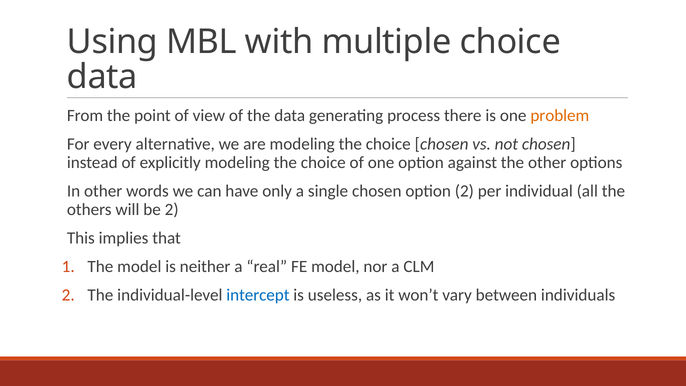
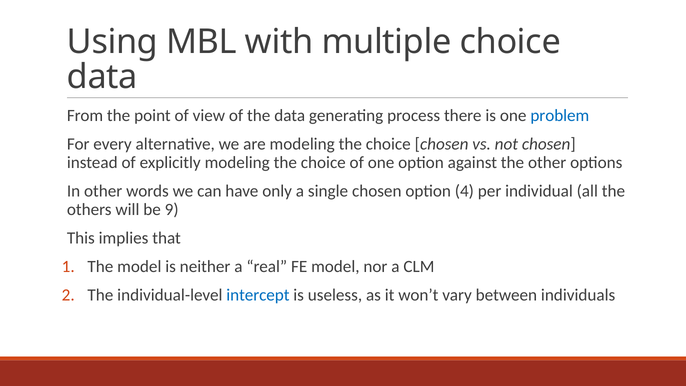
problem colour: orange -> blue
option 2: 2 -> 4
be 2: 2 -> 9
